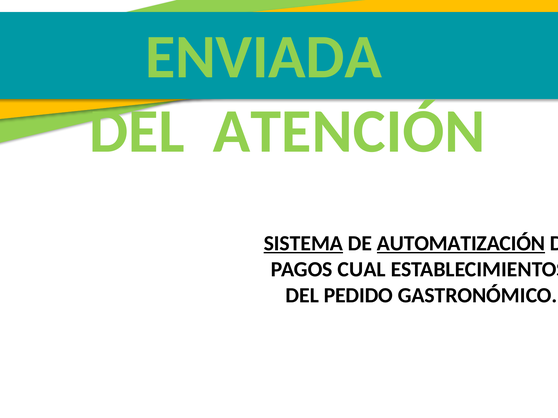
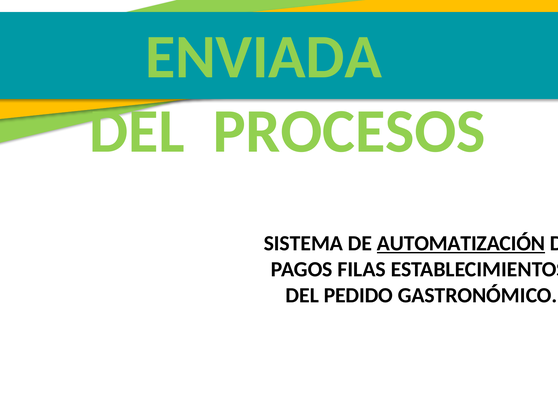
ATENCIÓN: ATENCIÓN -> PROCESOS
SISTEMA underline: present -> none
CUAL: CUAL -> FILAS
